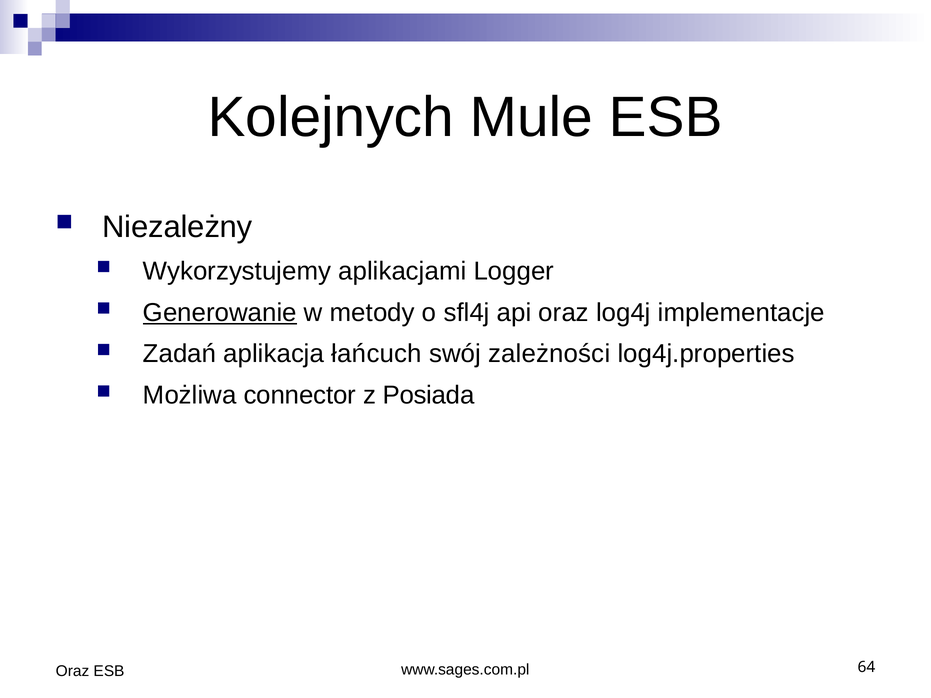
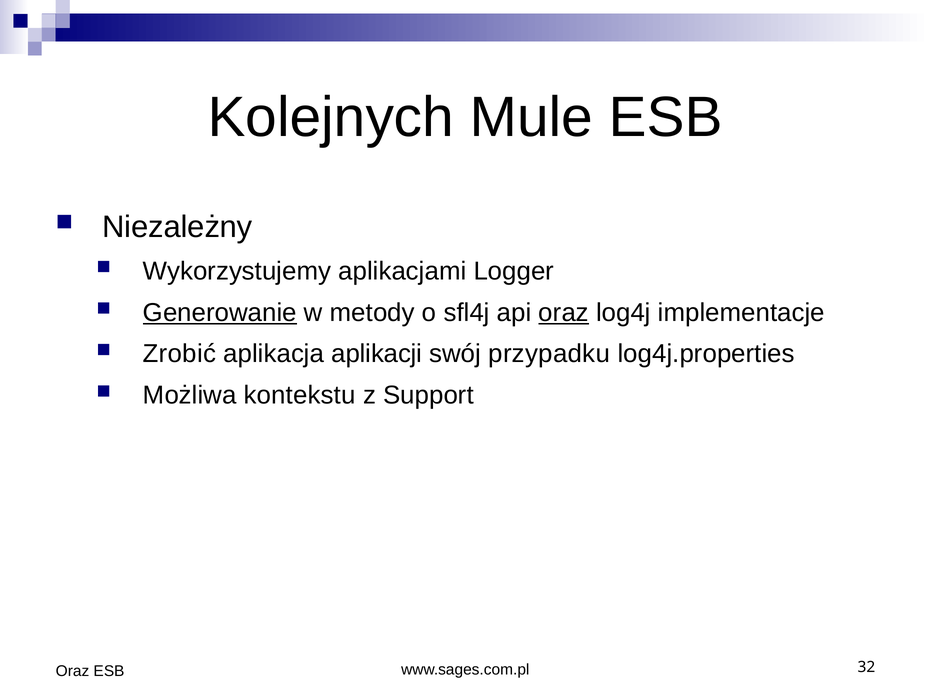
oraz at (564, 313) underline: none -> present
Zadań: Zadań -> Zrobić
łańcuch: łańcuch -> aplikacji
zależności: zależności -> przypadku
connector: connector -> kontekstu
Posiada: Posiada -> Support
64: 64 -> 32
